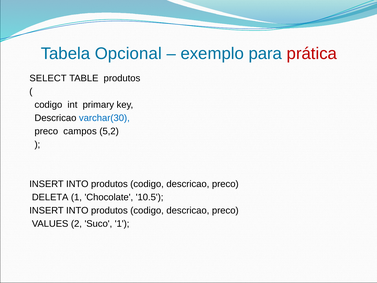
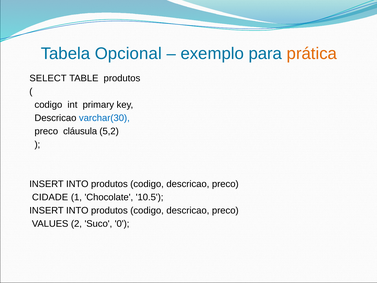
prática colour: red -> orange
campos: campos -> cláusula
DELETA: DELETA -> CIDADE
Suco 1: 1 -> 0
